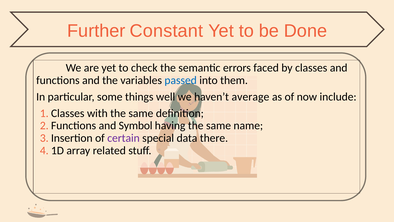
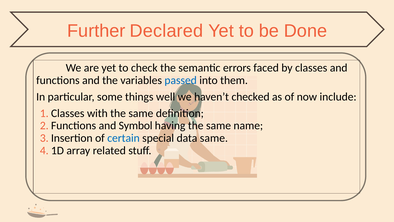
Constant: Constant -> Declared
average: average -> checked
certain colour: purple -> blue
data there: there -> same
